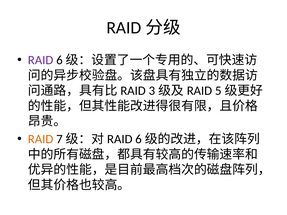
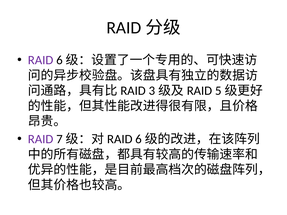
RAID at (41, 139) colour: orange -> purple
